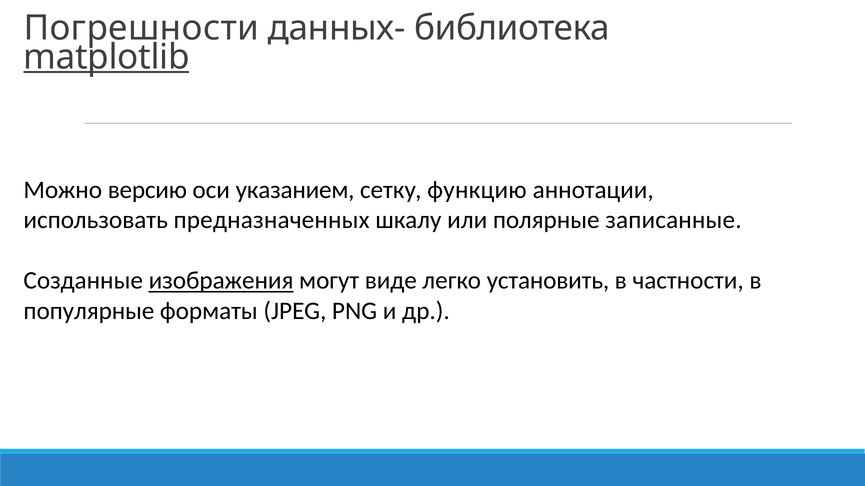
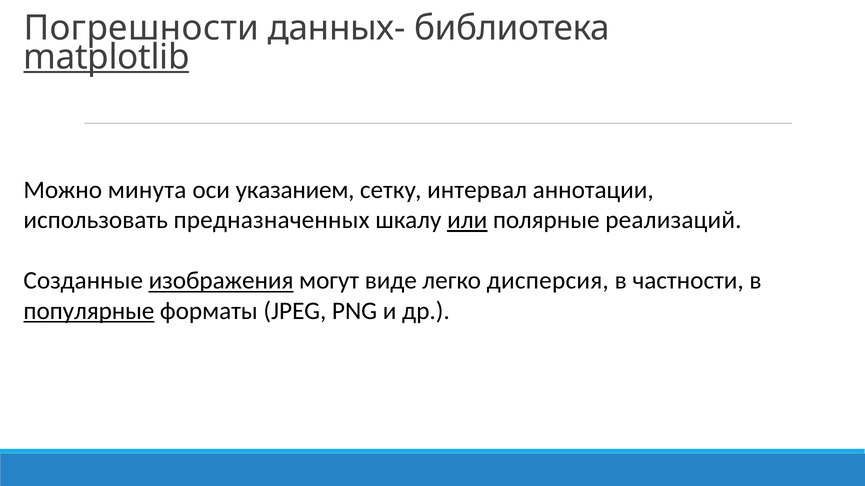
версию: версию -> минута
функцию: функцию -> интервал
или underline: none -> present
записанные: записанные -> реализаций
установить: установить -> дисперсия
популярные underline: none -> present
